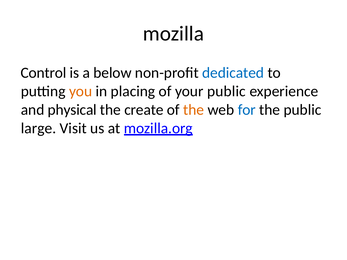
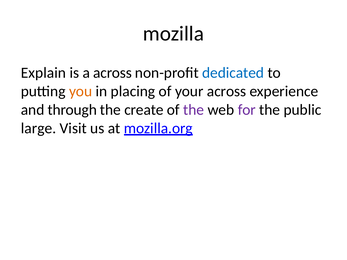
Control: Control -> Explain
a below: below -> across
your public: public -> across
physical: physical -> through
the at (194, 110) colour: orange -> purple
for colour: blue -> purple
